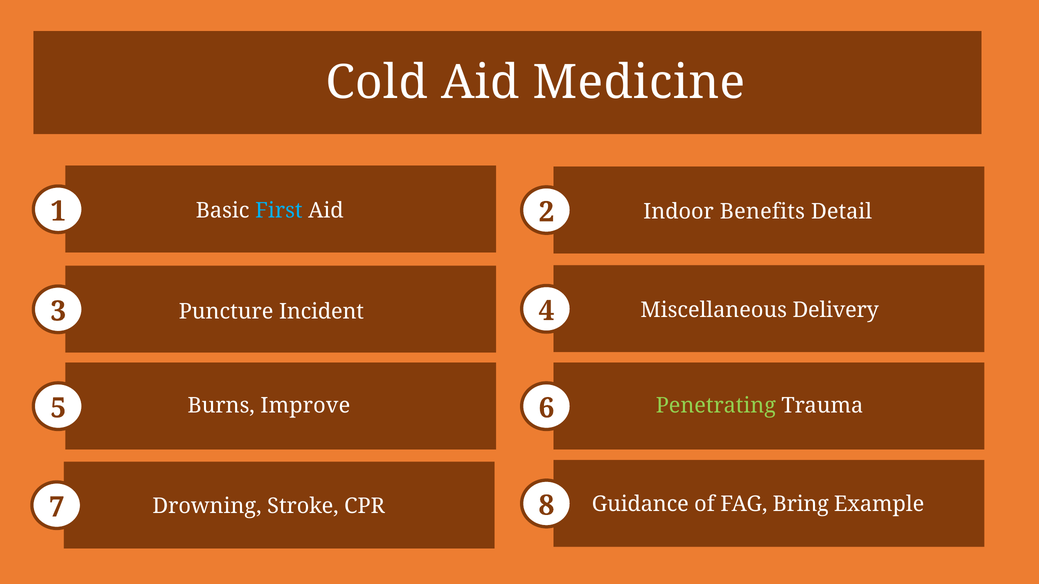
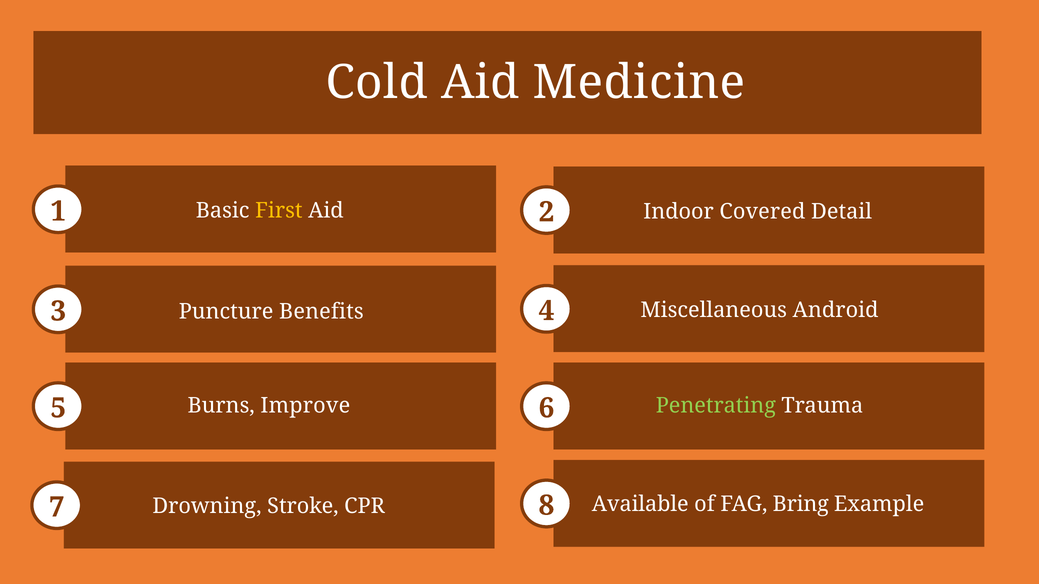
First colour: light blue -> yellow
Benefits: Benefits -> Covered
Delivery: Delivery -> Android
Incident: Incident -> Benefits
Guidance: Guidance -> Available
